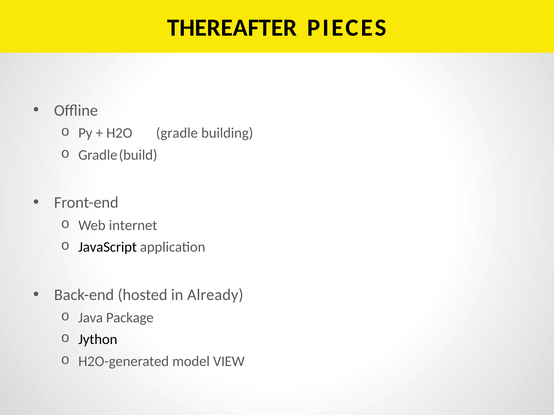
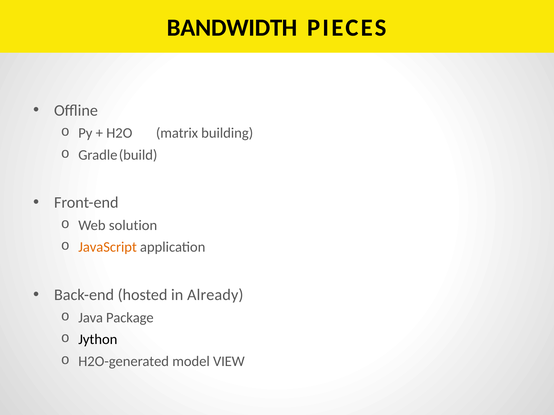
THEREAFTER: THEREAFTER -> BANDWIDTH
gradle: gradle -> matrix
internet: internet -> solution
JavaScript colour: black -> orange
